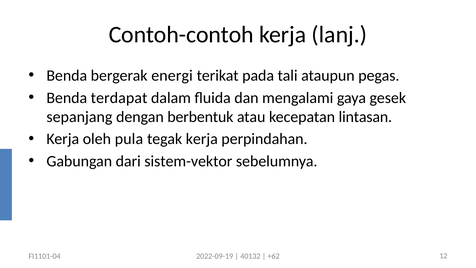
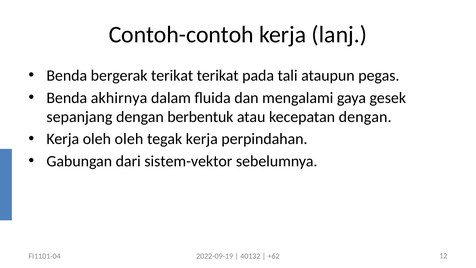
bergerak energi: energi -> terikat
terdapat: terdapat -> akhirnya
kecepatan lintasan: lintasan -> dengan
oleh pula: pula -> oleh
